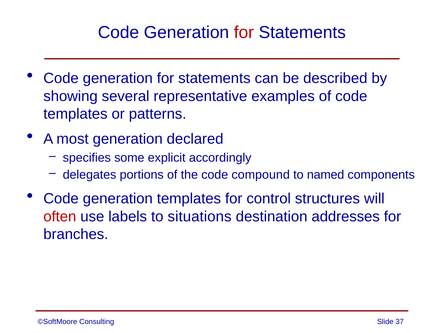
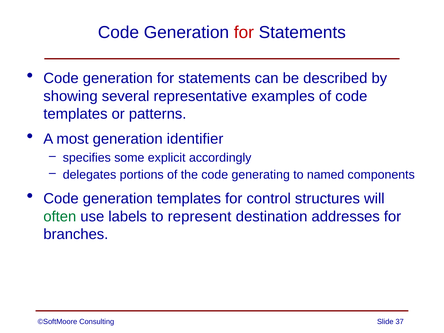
declared: declared -> identifier
compound: compound -> generating
often colour: red -> green
situations: situations -> represent
